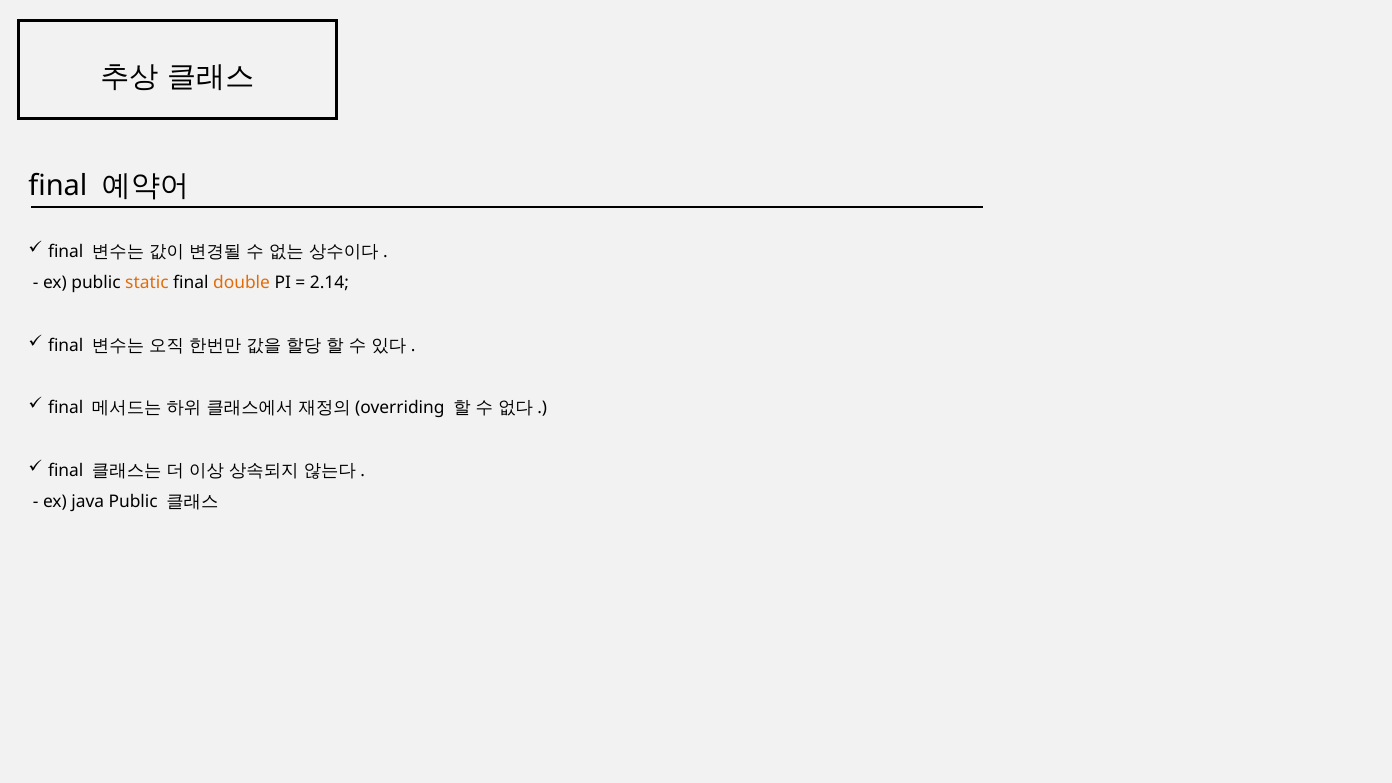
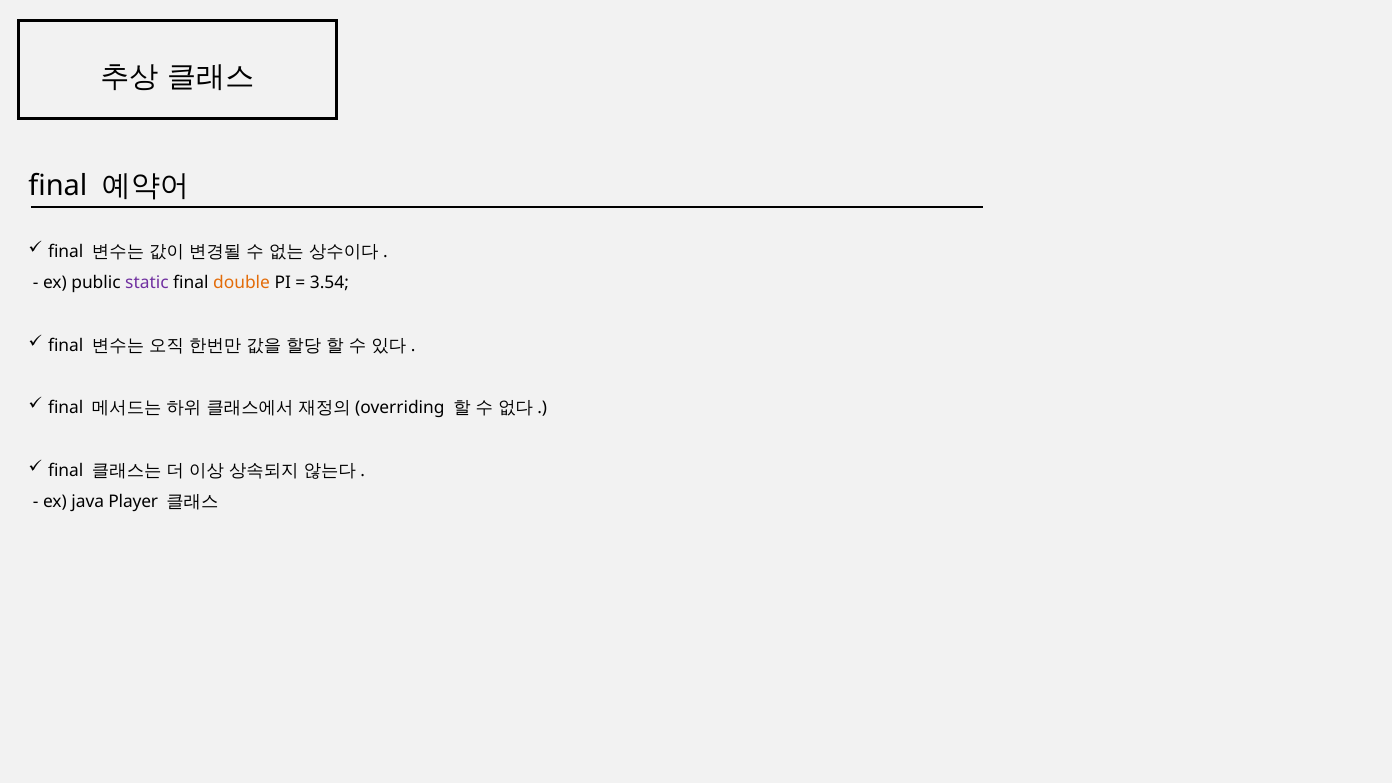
static colour: orange -> purple
2.14: 2.14 -> 3.54
java Public: Public -> Player
